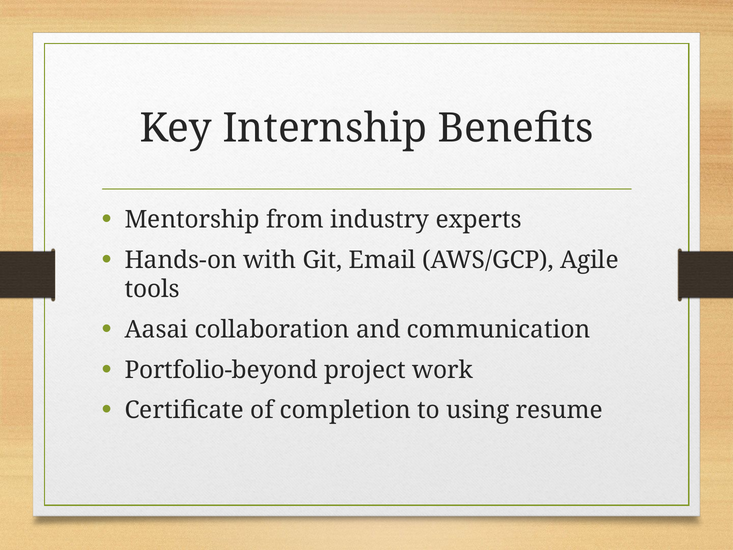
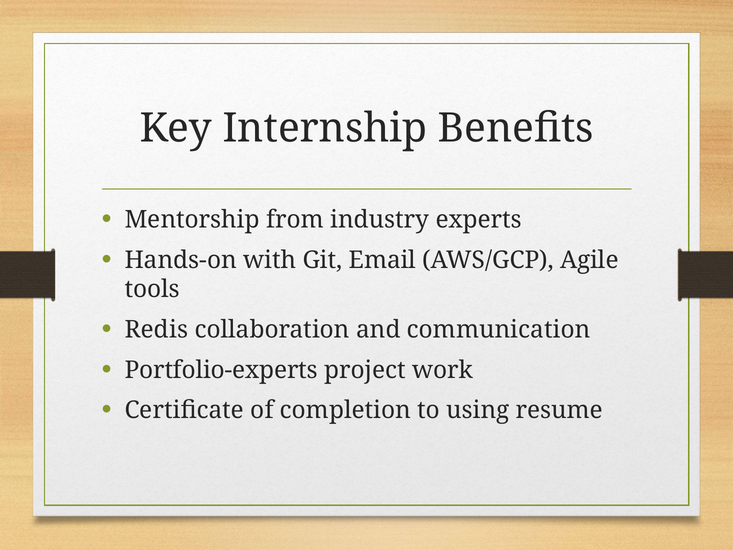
Aasai: Aasai -> Redis
Portfolio-beyond: Portfolio-beyond -> Portfolio-experts
